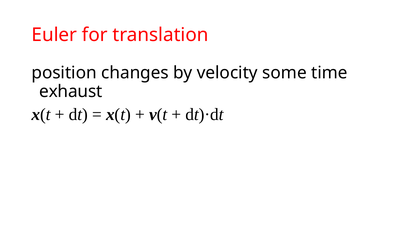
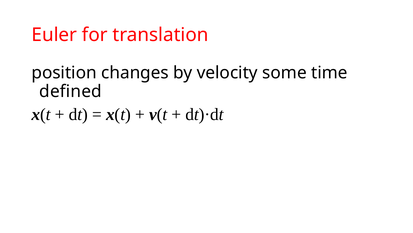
exhaust: exhaust -> defined
